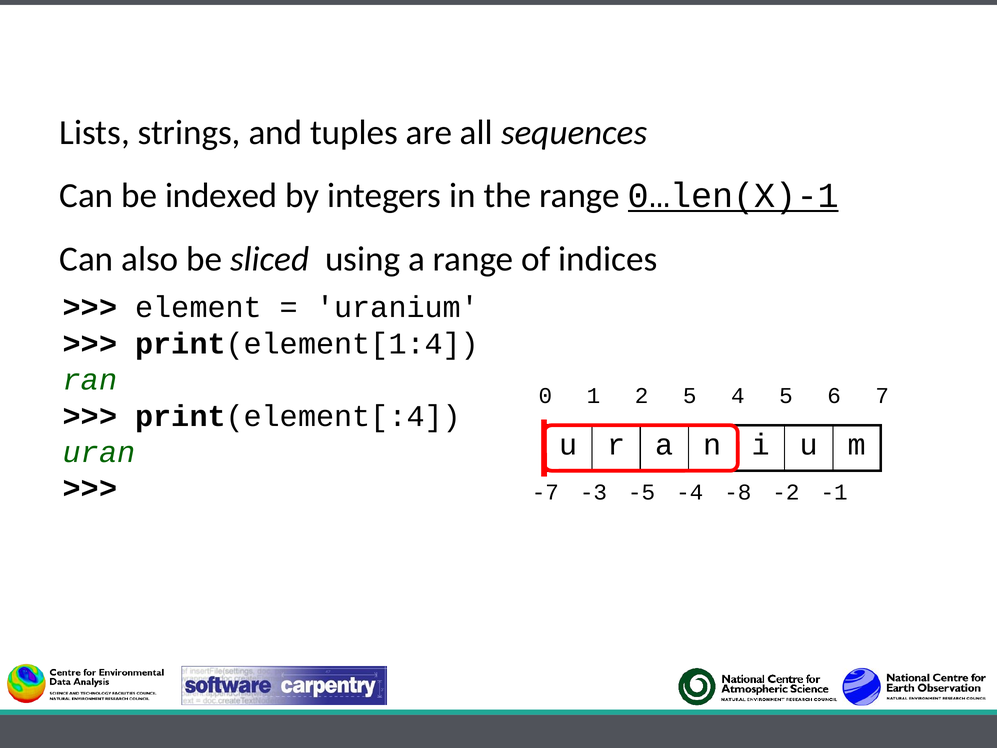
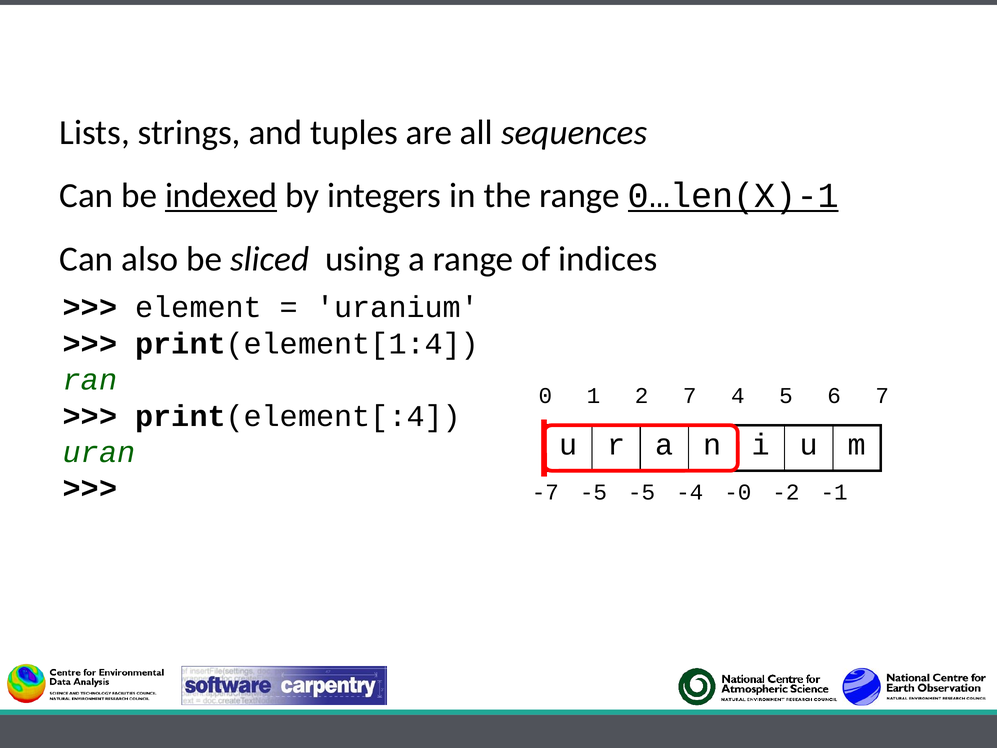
indexed underline: none -> present
2 5: 5 -> 7
-7 -3: -3 -> -5
-8: -8 -> -0
